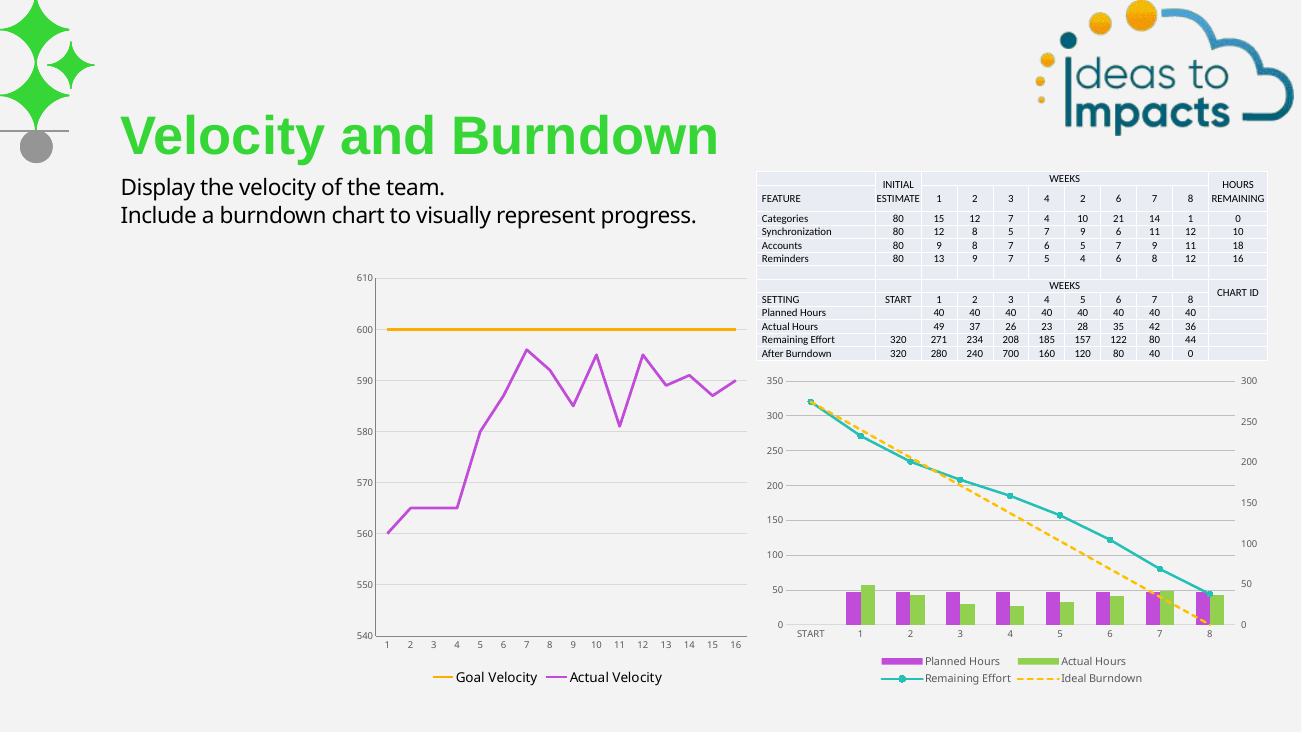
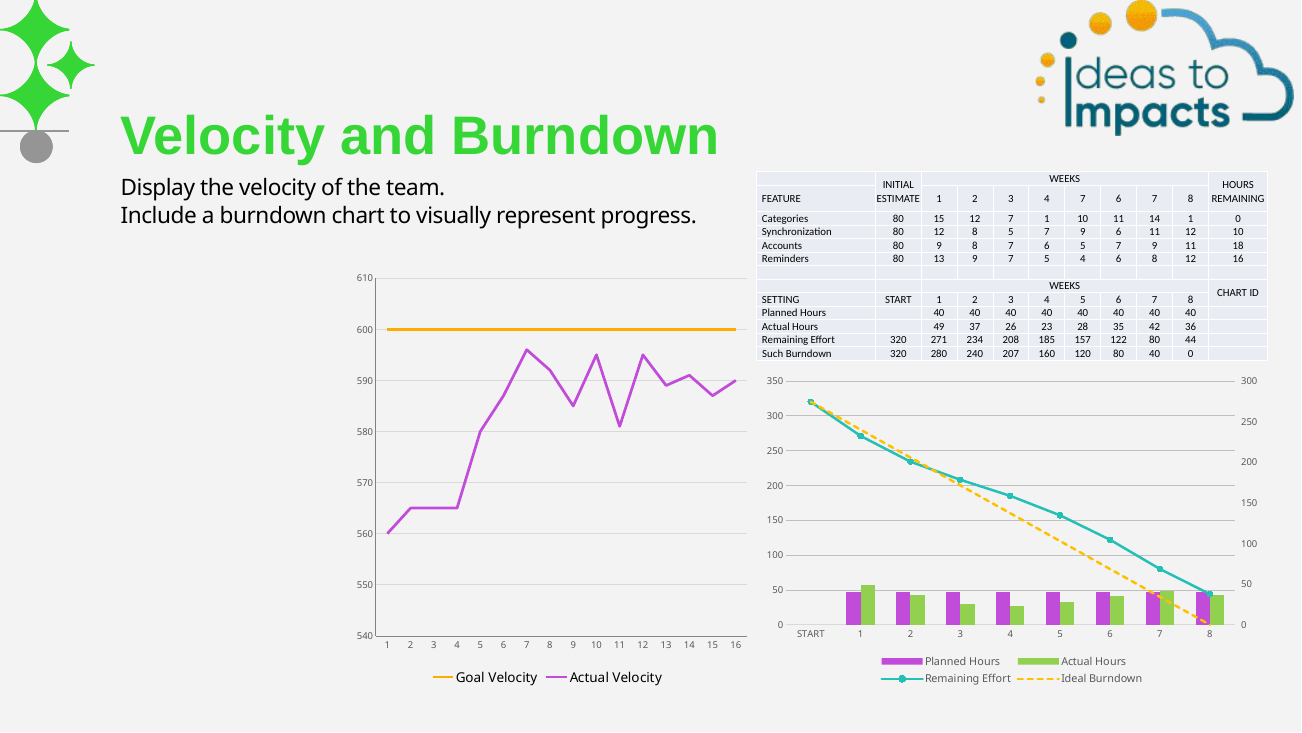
4 2: 2 -> 7
7 4: 4 -> 1
21 at (1119, 219): 21 -> 11
After: After -> Such
700: 700 -> 207
